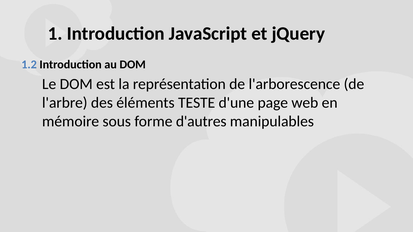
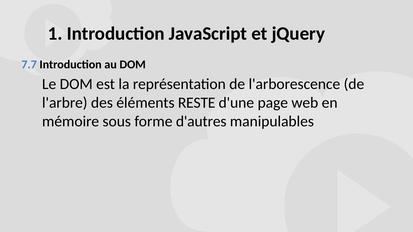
1.2: 1.2 -> 7.7
TESTE: TESTE -> RESTE
